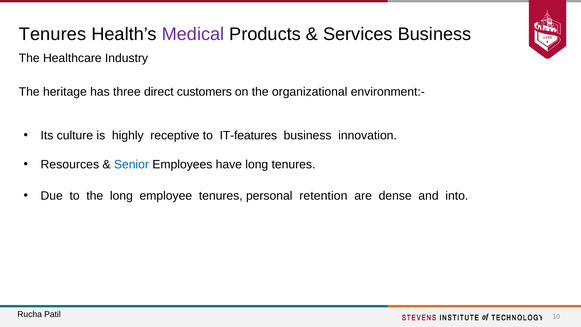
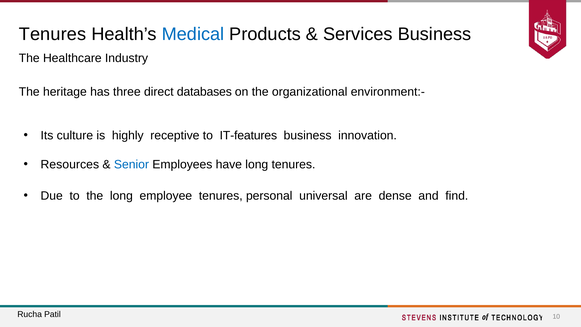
Medical colour: purple -> blue
customers: customers -> databases
retention: retention -> universal
into: into -> find
